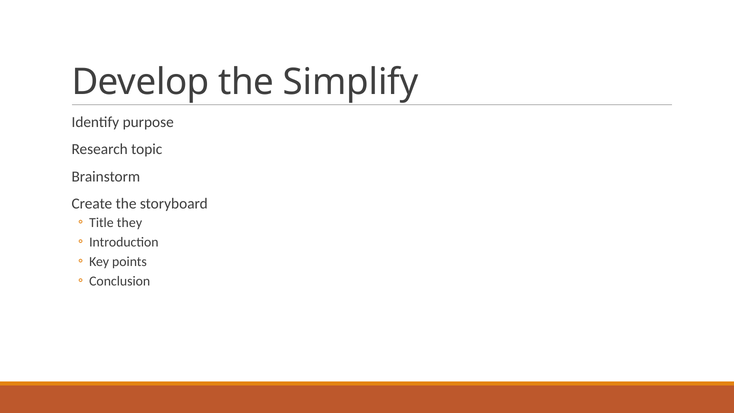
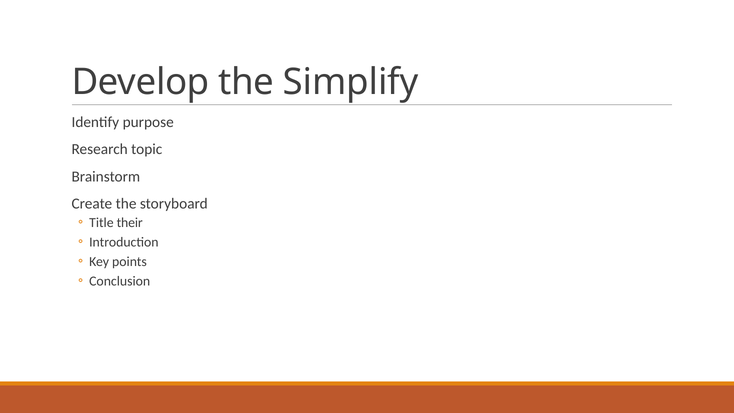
they: they -> their
